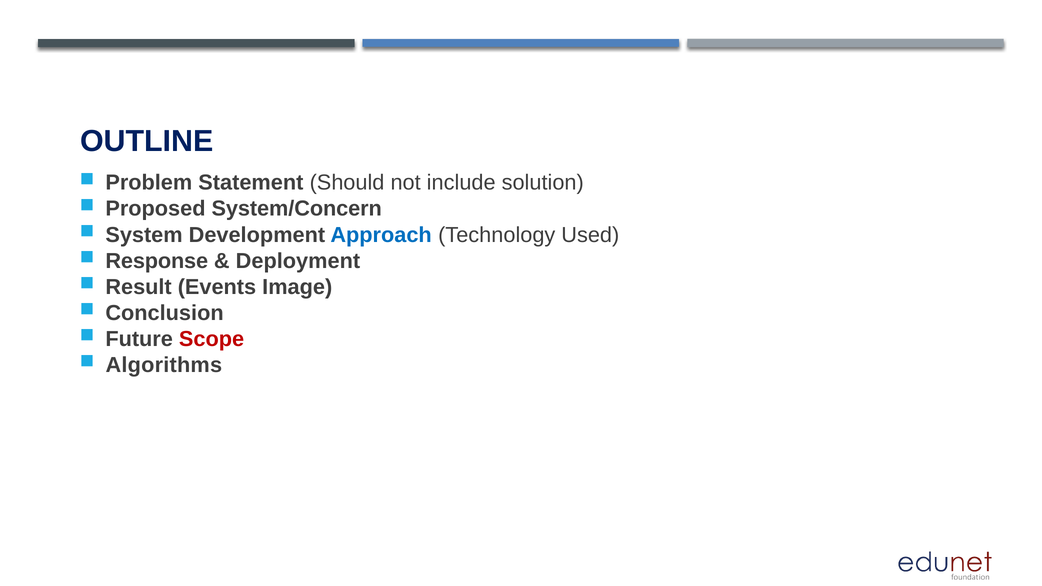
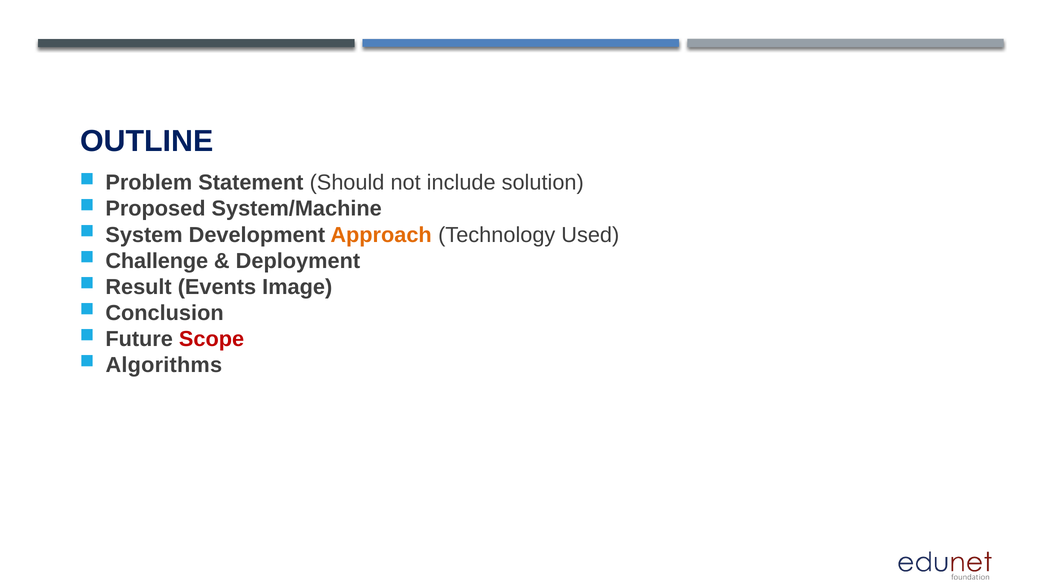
System/Concern: System/Concern -> System/Machine
Approach colour: blue -> orange
Response: Response -> Challenge
